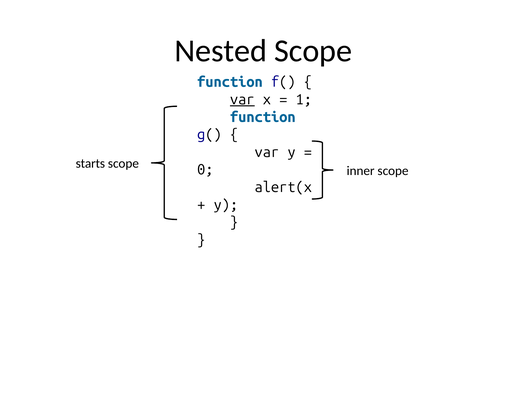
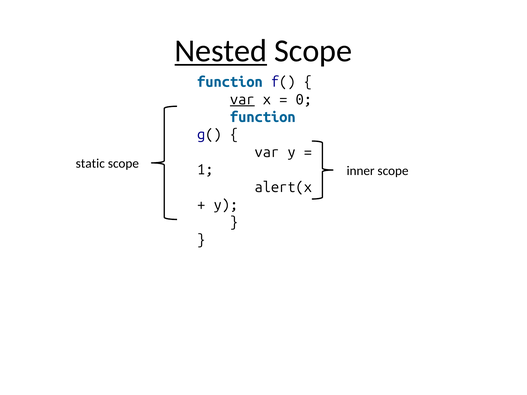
Nested underline: none -> present
1: 1 -> 0
starts: starts -> static
0: 0 -> 1
